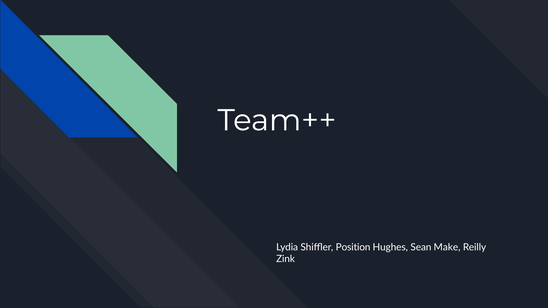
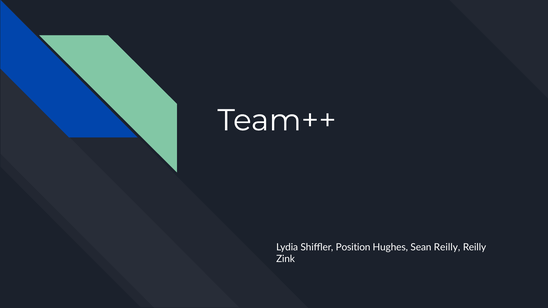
Sean Make: Make -> Reilly
